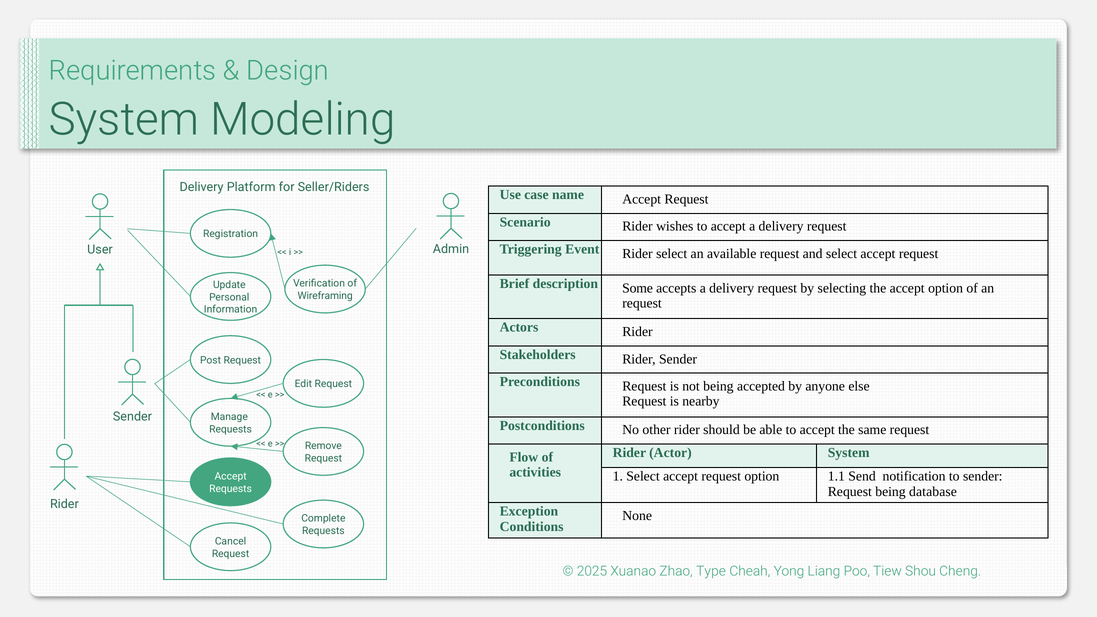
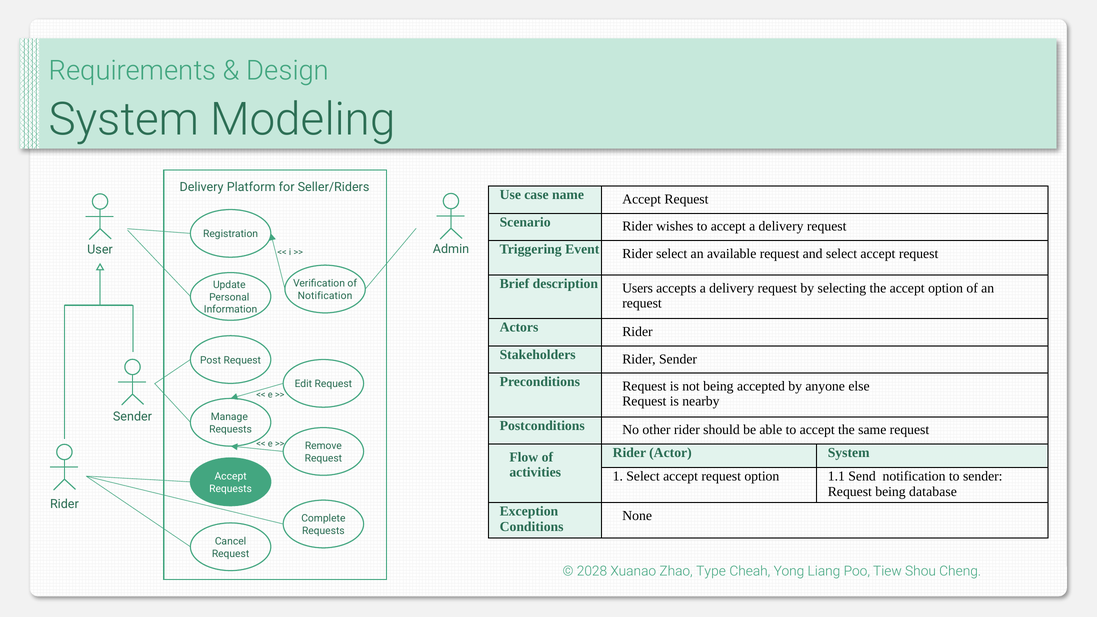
Some: Some -> Users
Wireframing at (325, 296): Wireframing -> Notification
2025: 2025 -> 2028
